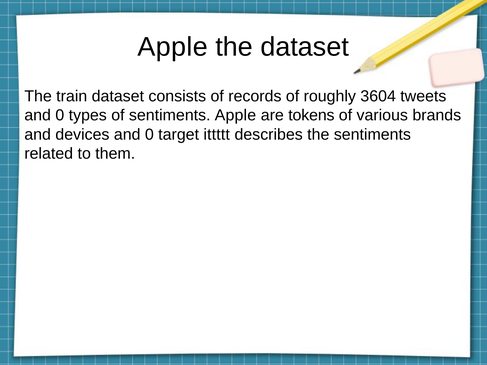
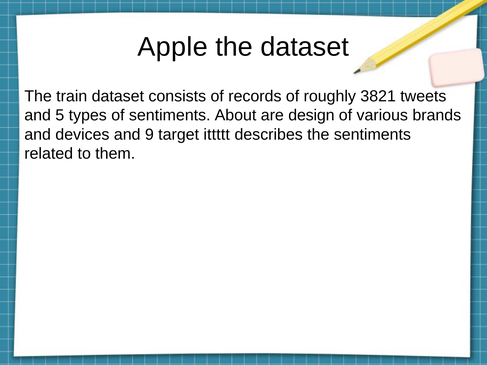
3604: 3604 -> 3821
0 at (60, 115): 0 -> 5
sentiments Apple: Apple -> About
tokens: tokens -> design
devices and 0: 0 -> 9
